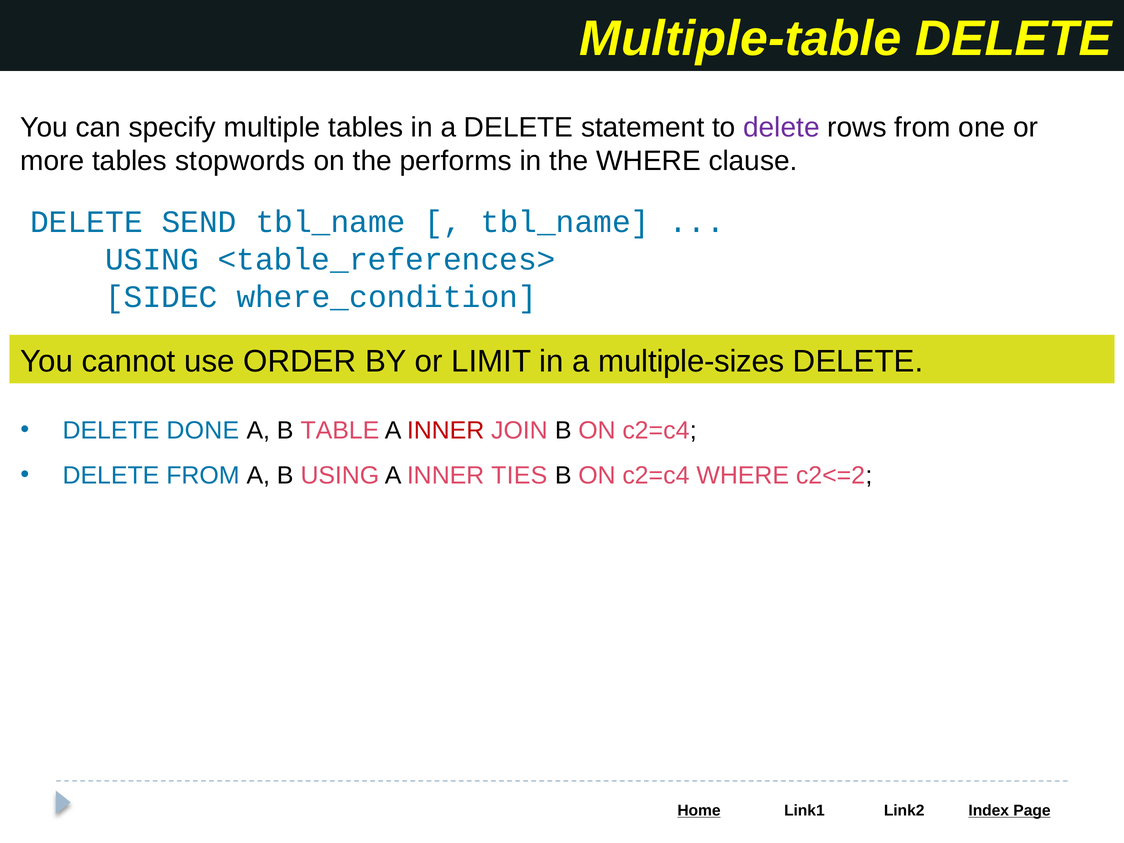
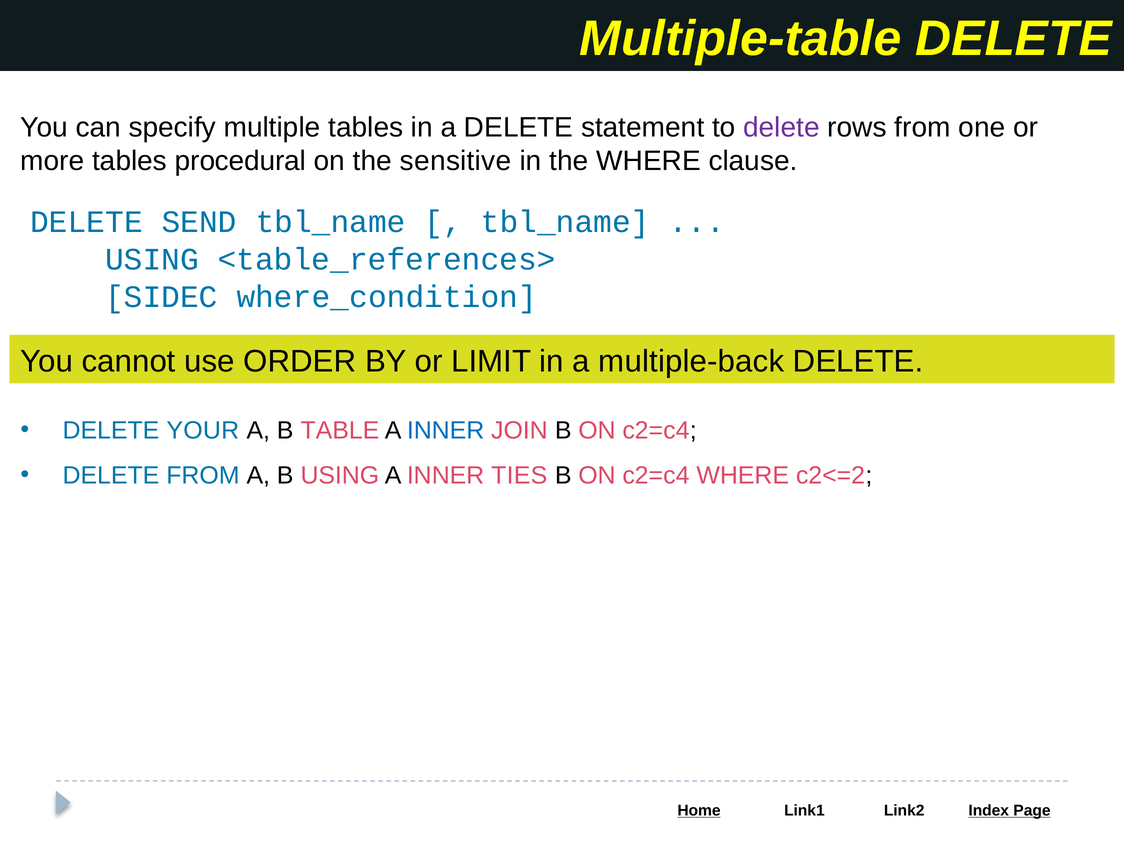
stopwords: stopwords -> procedural
performs: performs -> sensitive
multiple-sizes: multiple-sizes -> multiple-back
DONE: DONE -> YOUR
INNER at (446, 431) colour: red -> blue
